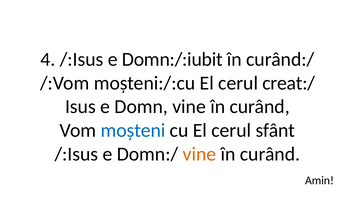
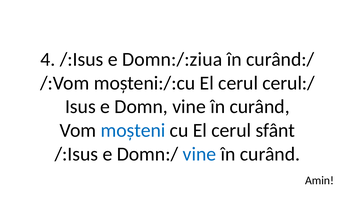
Domn:/:iubit: Domn:/:iubit -> Domn:/:ziua
creat:/: creat:/ -> cerul:/
vine at (199, 154) colour: orange -> blue
